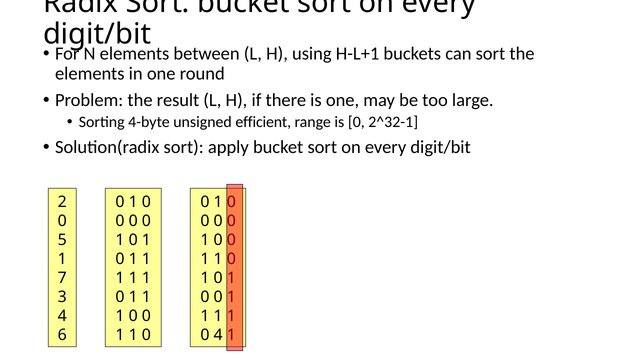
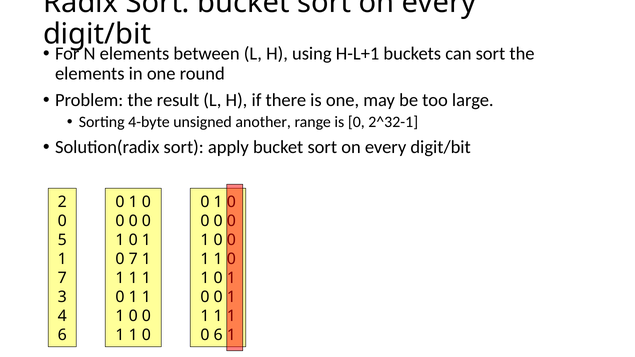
efficient: efficient -> another
1 at (133, 259): 1 -> 7
0 4: 4 -> 6
